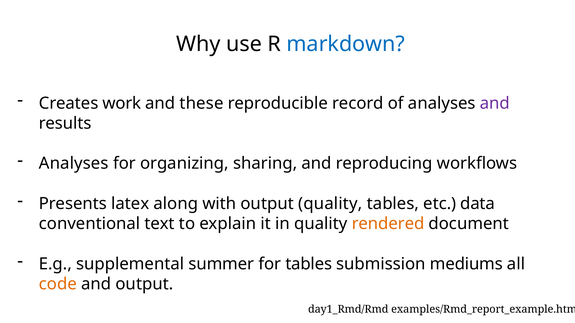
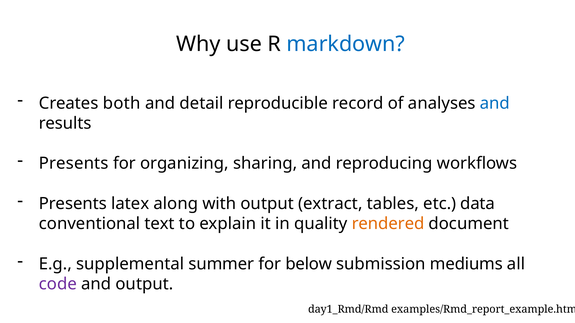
work: work -> both
these: these -> detail
and at (495, 103) colour: purple -> blue
Analyses at (74, 164): Analyses -> Presents
output quality: quality -> extract
for tables: tables -> below
code colour: orange -> purple
